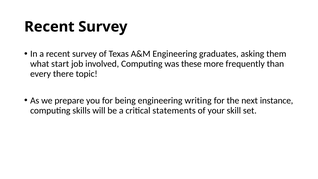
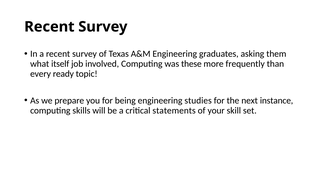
start: start -> itself
there: there -> ready
writing: writing -> studies
